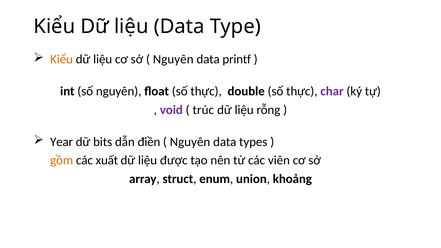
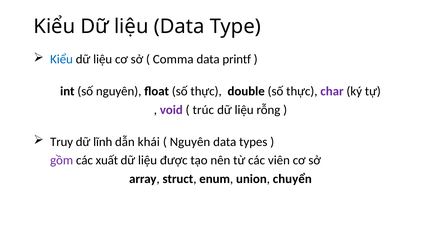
Kiểu colour: orange -> blue
Nguyên at (173, 59): Nguyên -> Comma
Year: Year -> Truy
bits: bits -> lĩnh
điền: điền -> khái
gồm colour: orange -> purple
khoảng: khoảng -> chuyển
